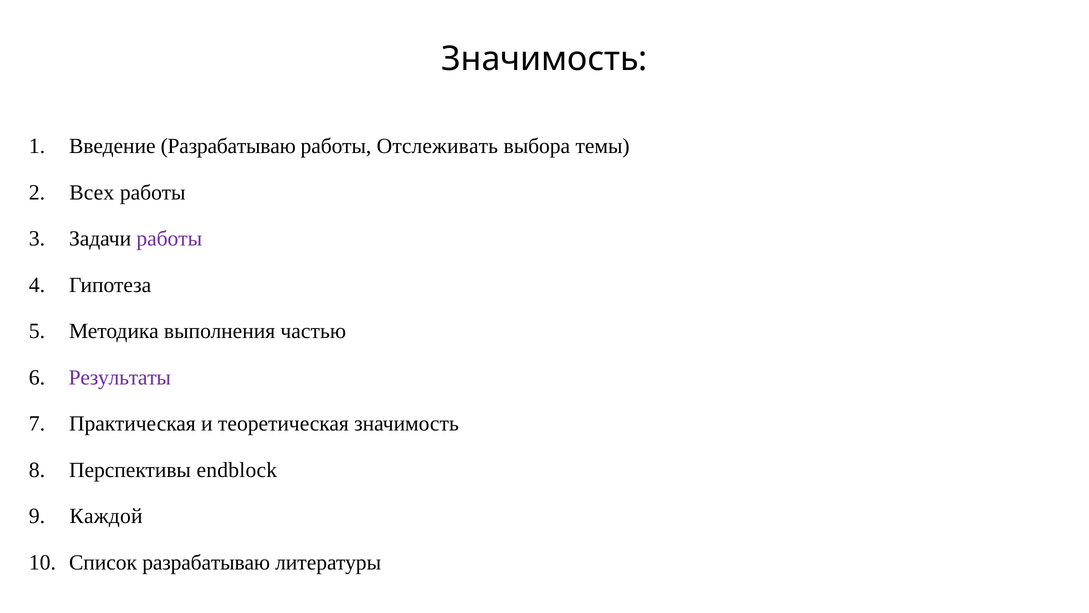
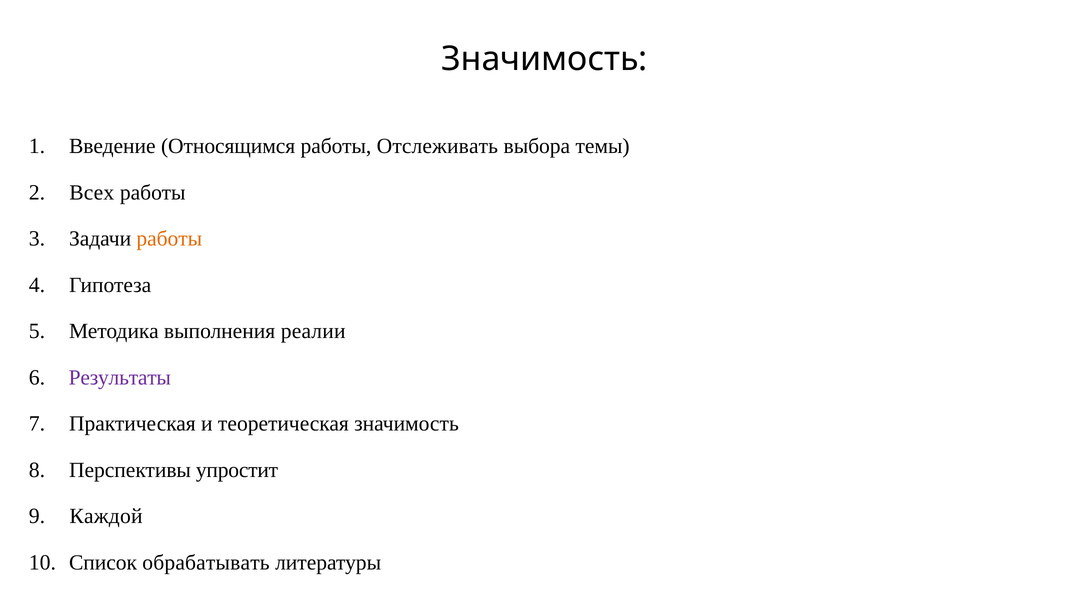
Введение Разрабатываю: Разрабатываю -> Относящимся
работы at (169, 239) colour: purple -> orange
частью: частью -> реалии
endblock: endblock -> упростит
Список разрабатываю: разрабатываю -> обрабатывать
